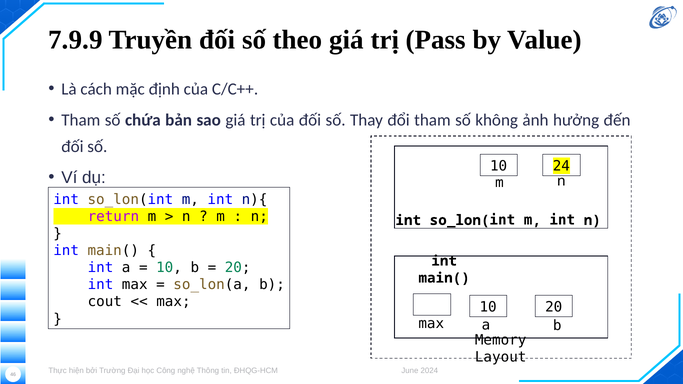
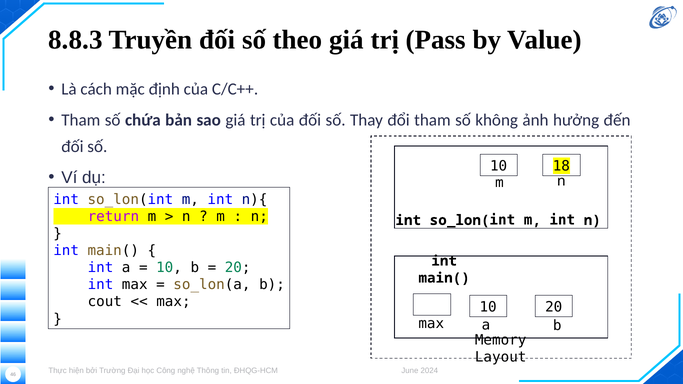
7.9.9: 7.9.9 -> 8.8.3
24: 24 -> 18
